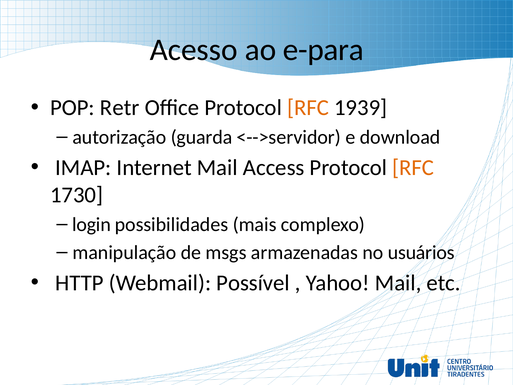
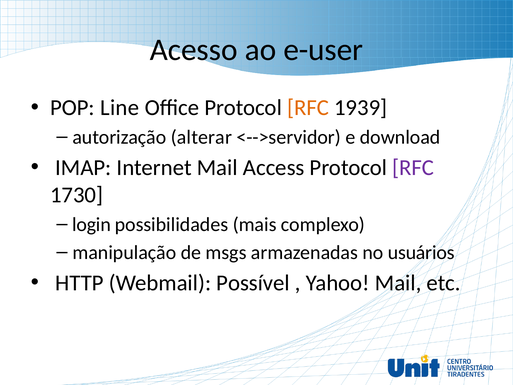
e-para: e-para -> e-user
Retr: Retr -> Line
guarda: guarda -> alterar
RFC at (413, 168) colour: orange -> purple
